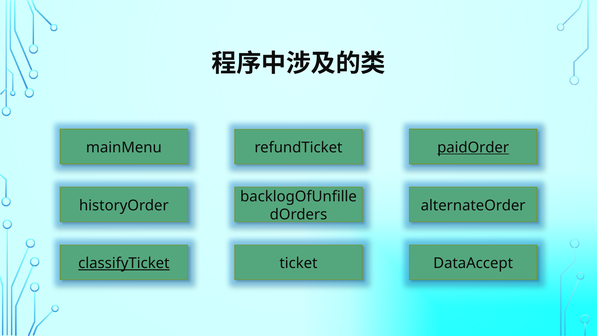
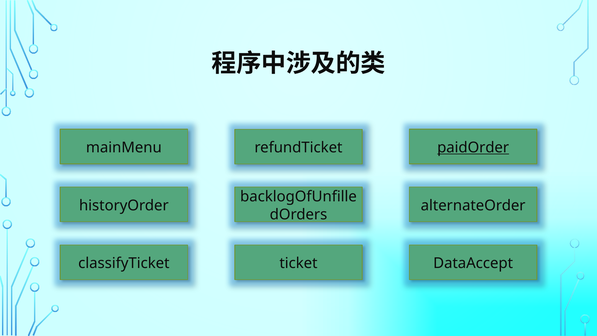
classifyTicket underline: present -> none
